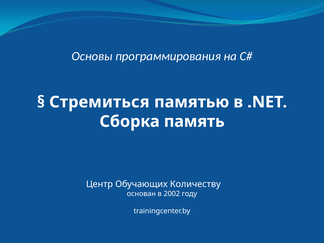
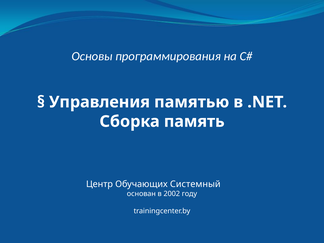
Стремиться: Стремиться -> Управления
Количеству: Количеству -> Системный
